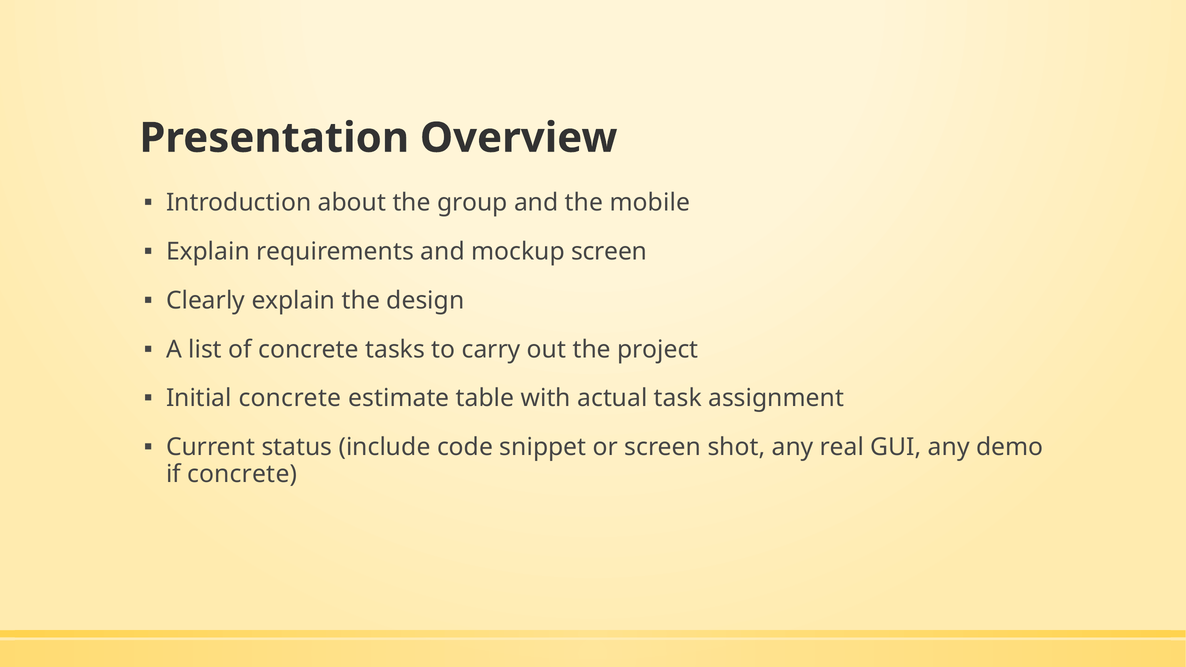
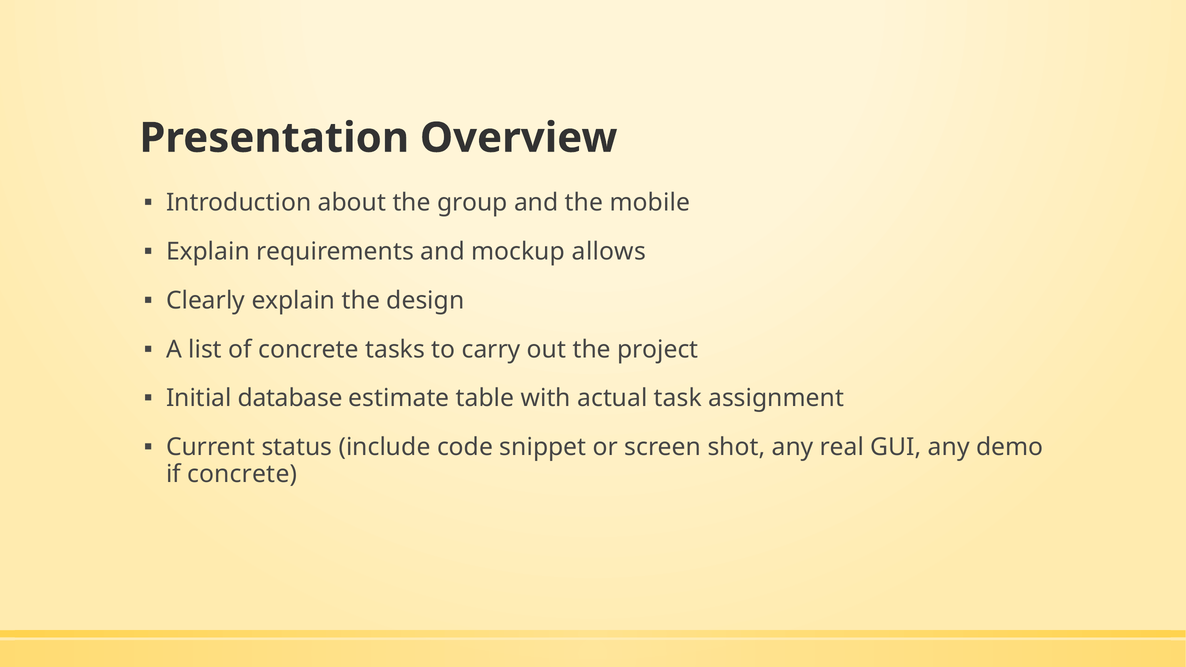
mockup screen: screen -> allows
Initial concrete: concrete -> database
